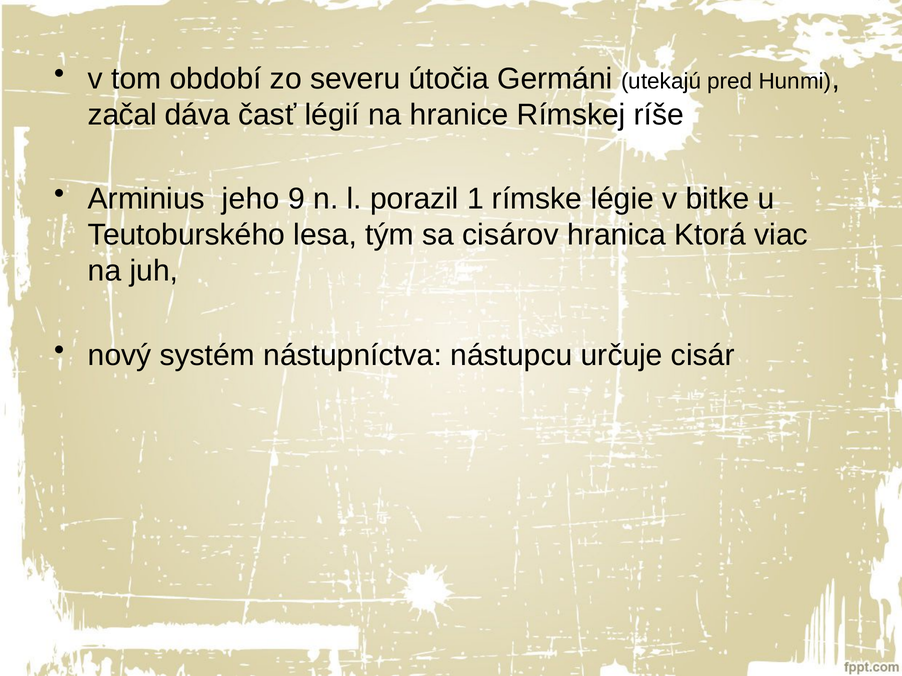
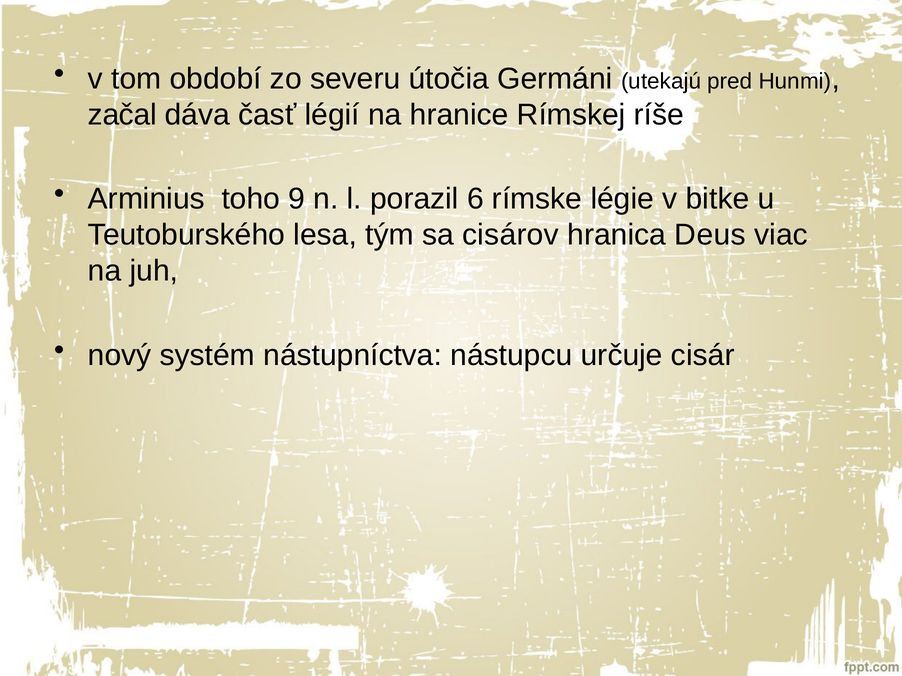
jeho: jeho -> toho
1: 1 -> 6
Ktorá: Ktorá -> Deus
